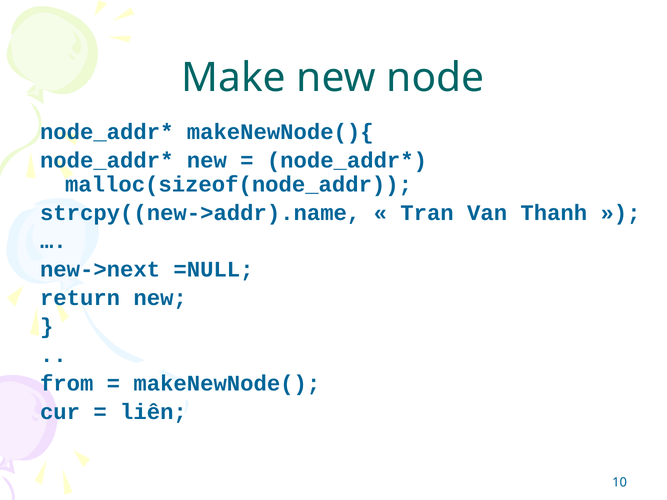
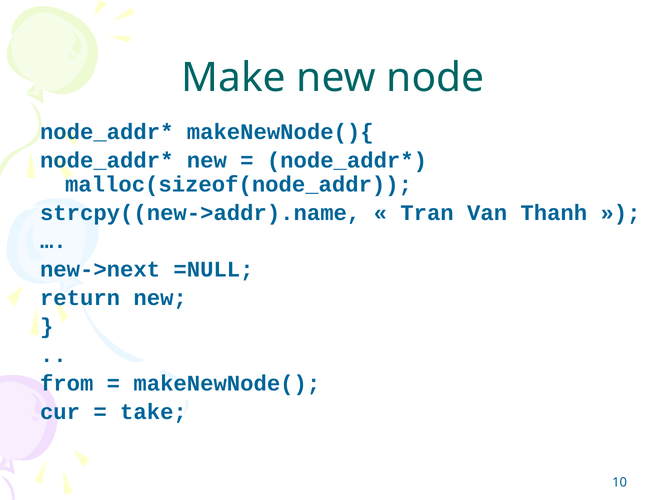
liên: liên -> take
